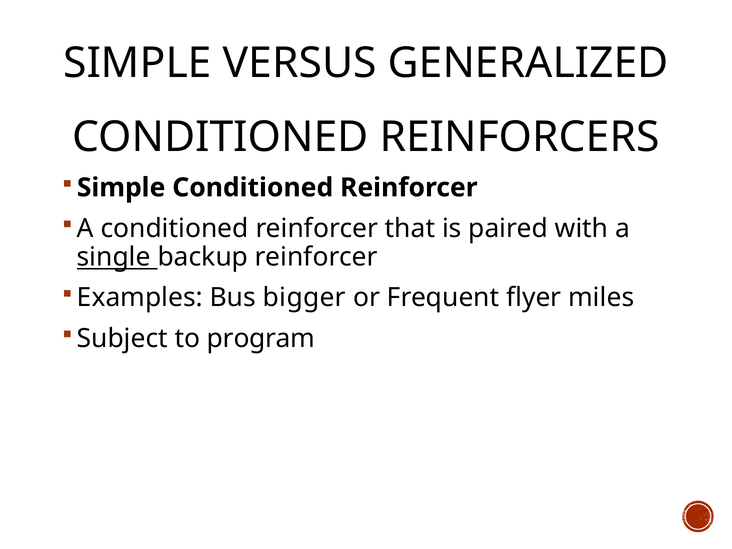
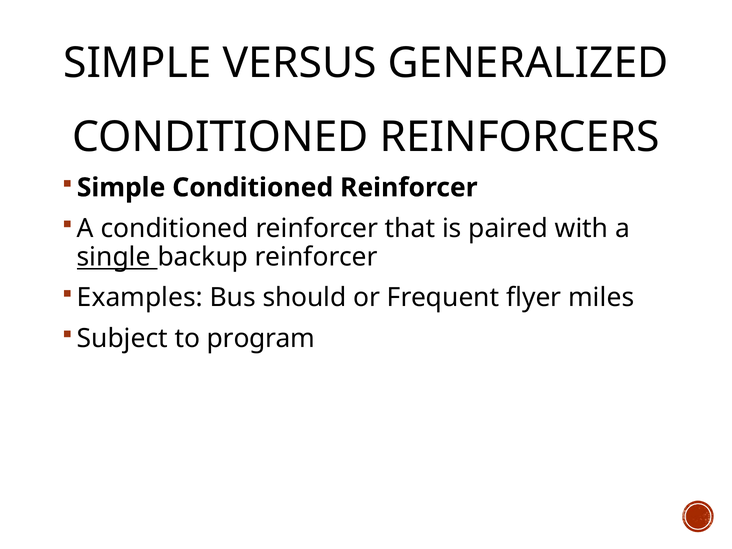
bigger: bigger -> should
